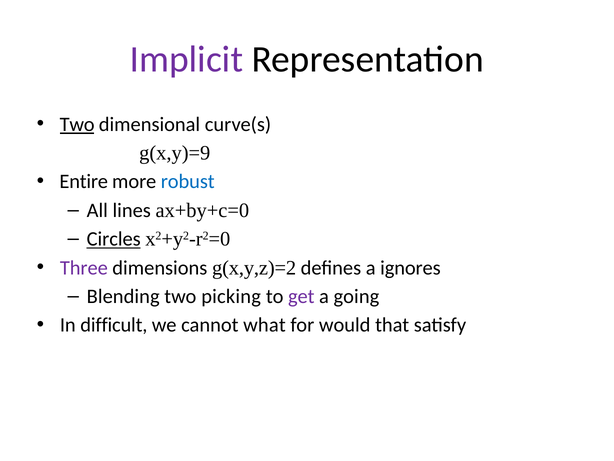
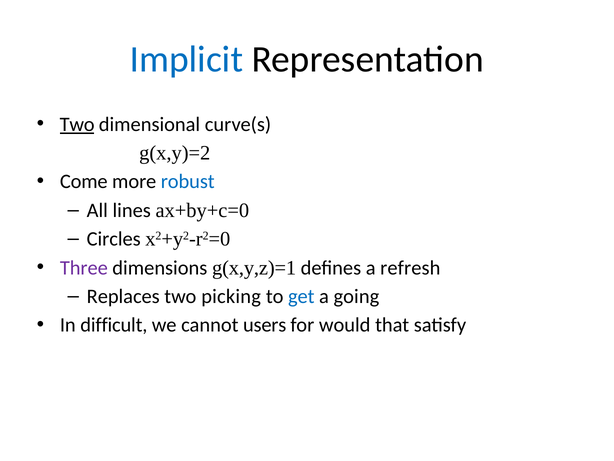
Implicit colour: purple -> blue
g(x,y)=9: g(x,y)=9 -> g(x,y)=2
Entire: Entire -> Come
Circles underline: present -> none
g(x,y,z)=2: g(x,y,z)=2 -> g(x,y,z)=1
ignores: ignores -> refresh
Blending: Blending -> Replaces
get colour: purple -> blue
what: what -> users
